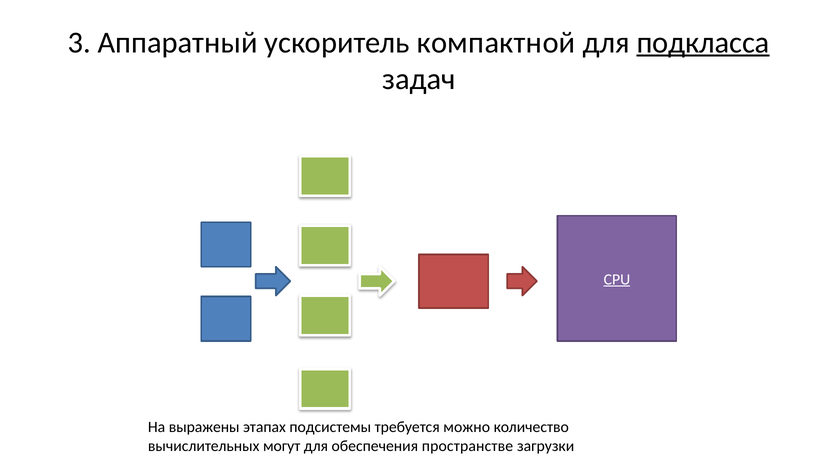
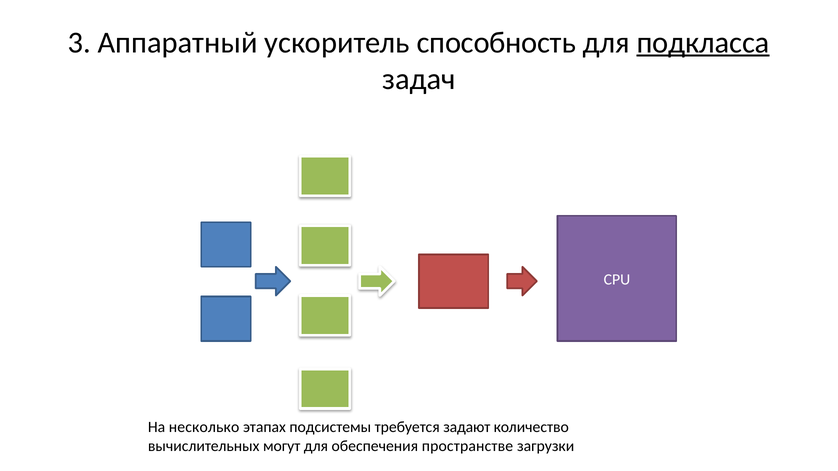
компактной: компактной -> способность
CPU underline: present -> none
выражены: выражены -> несколько
можно: можно -> задают
